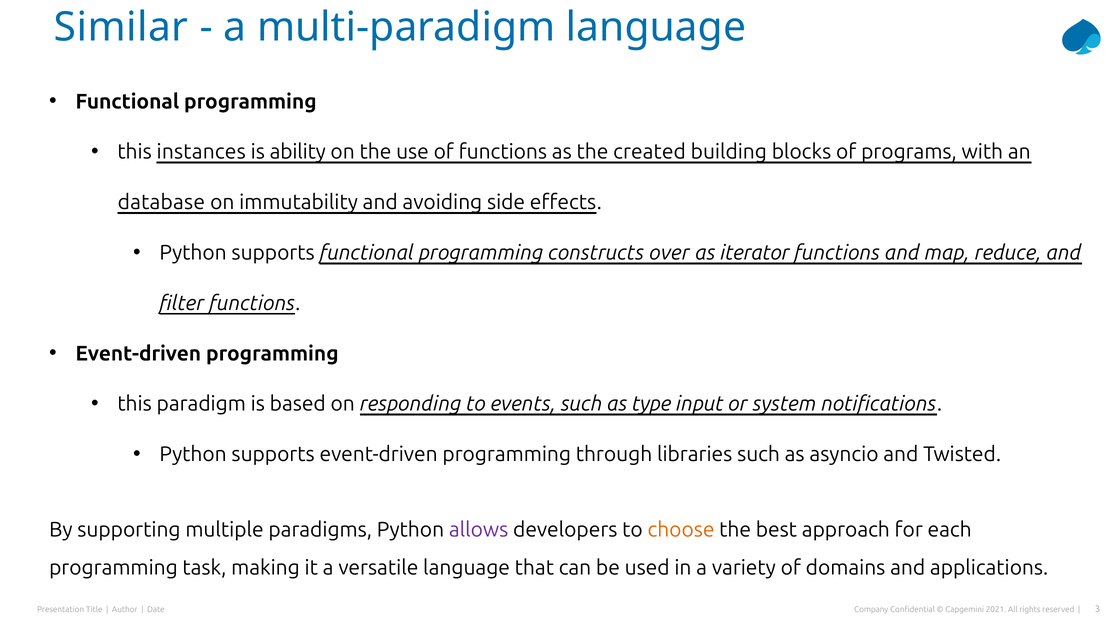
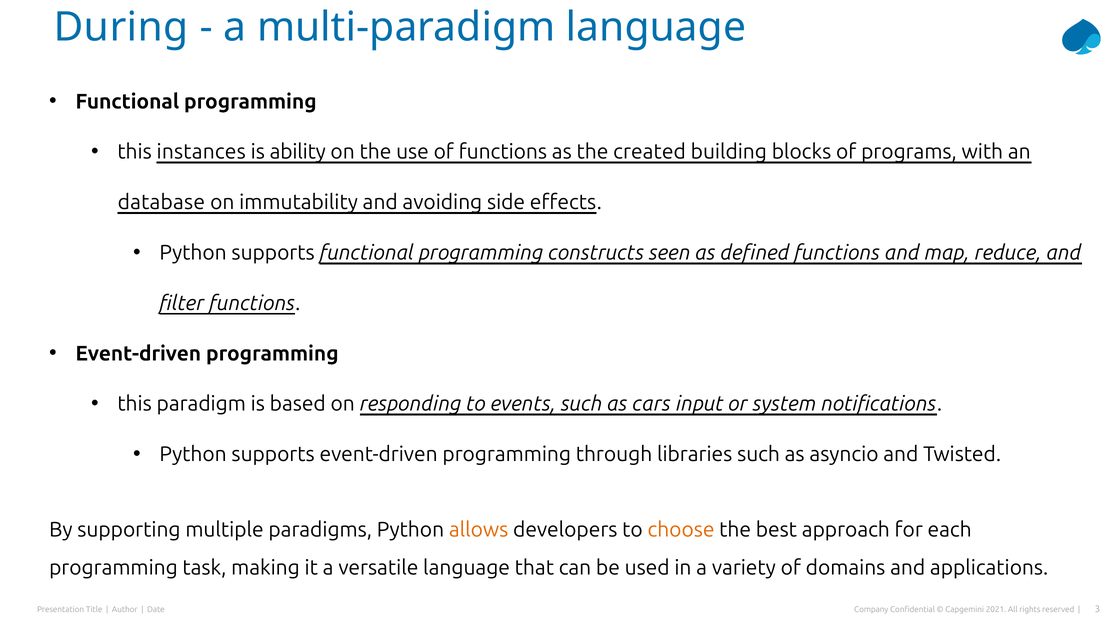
Similar: Similar -> During
over: over -> seen
iterator: iterator -> defined
type: type -> cars
allows colour: purple -> orange
